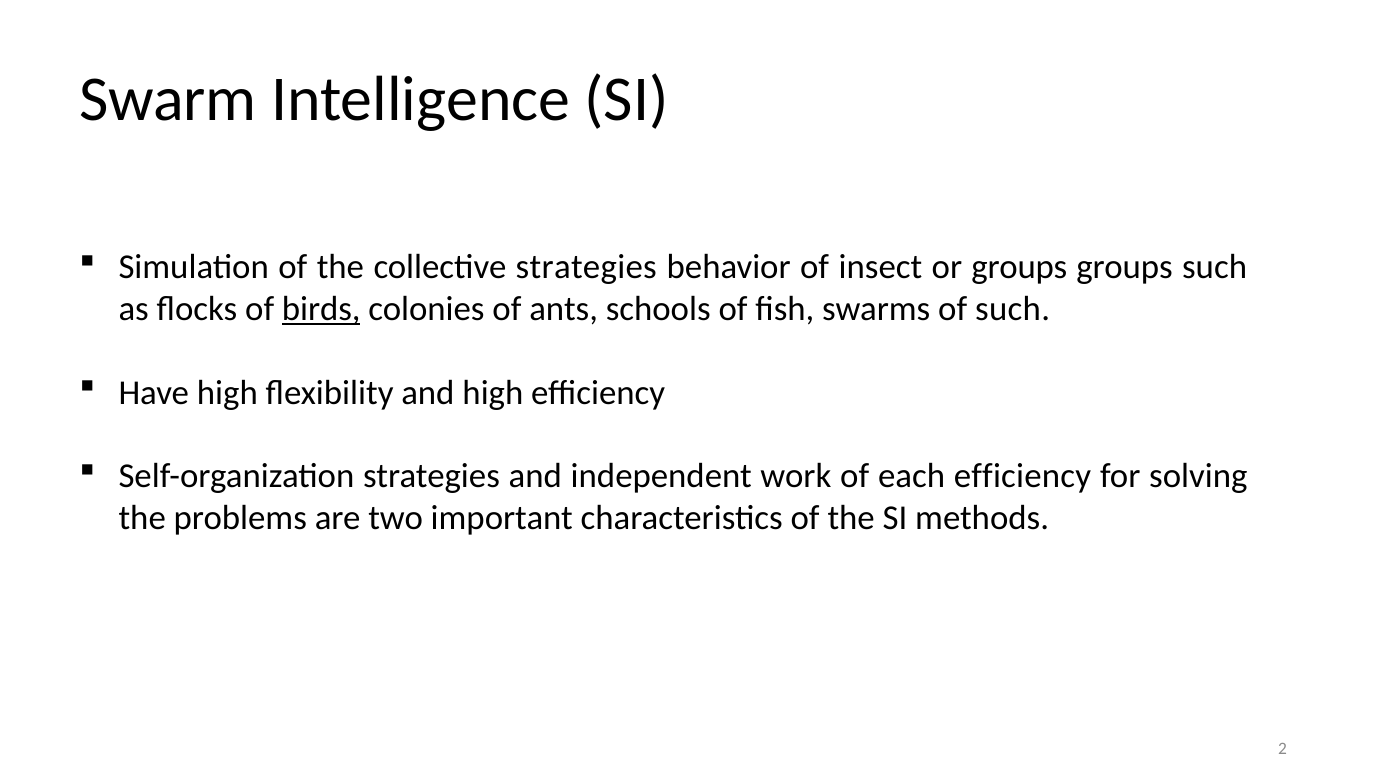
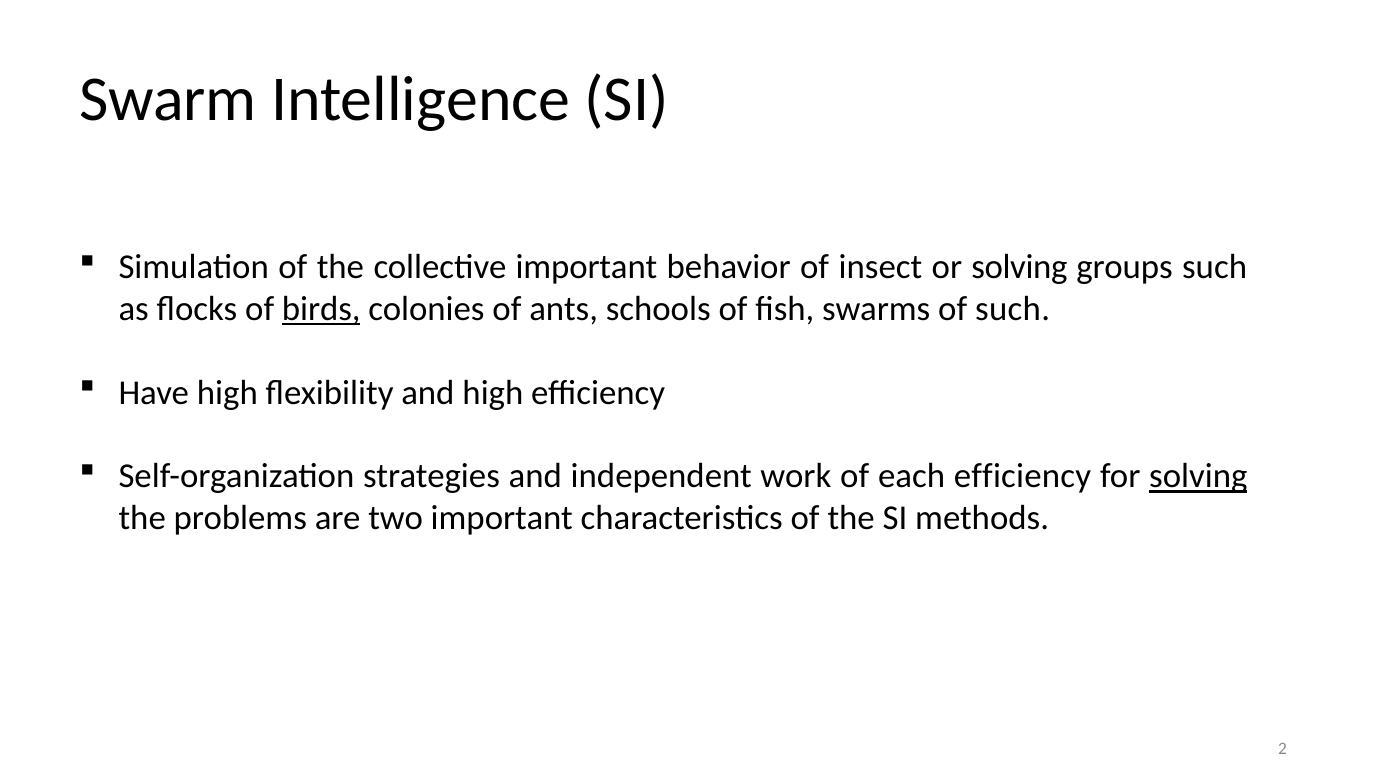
collective strategies: strategies -> important
or groups: groups -> solving
solving at (1198, 476) underline: none -> present
